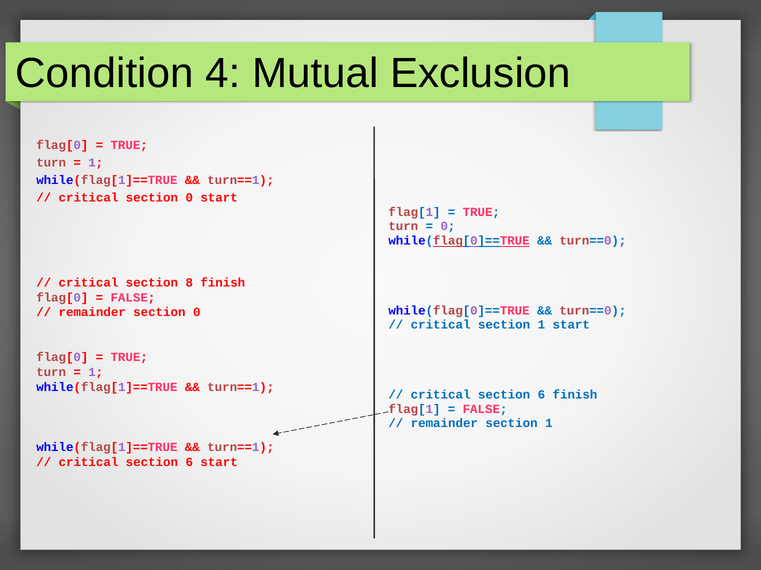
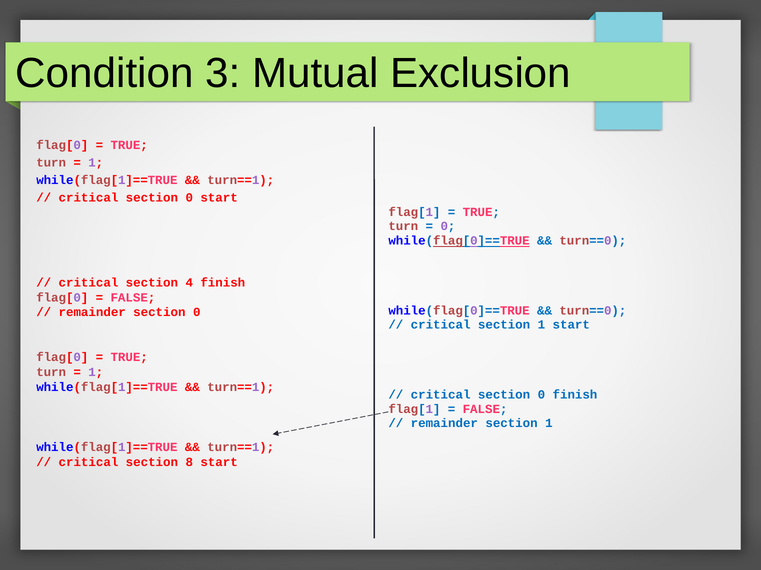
4: 4 -> 3
8: 8 -> 4
6 at (541, 395): 6 -> 0
6 at (189, 462): 6 -> 8
